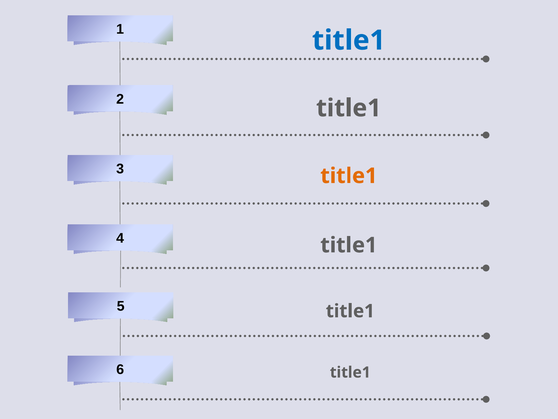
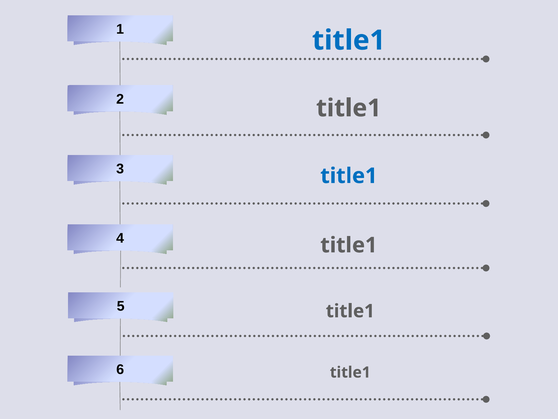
title1 at (349, 176) colour: orange -> blue
